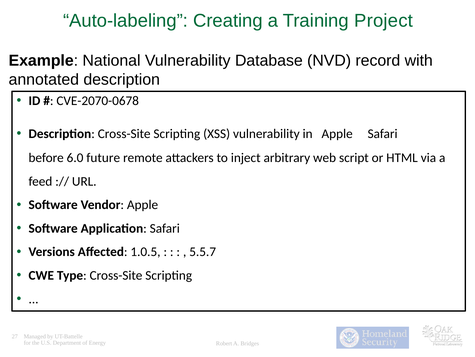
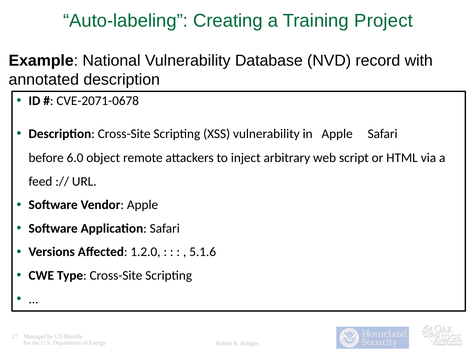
CVE-2070-0678: CVE-2070-0678 -> CVE-2071-0678
future: future -> object
1.0.5: 1.0.5 -> 1.2.0
5.5.7: 5.5.7 -> 5.1.6
